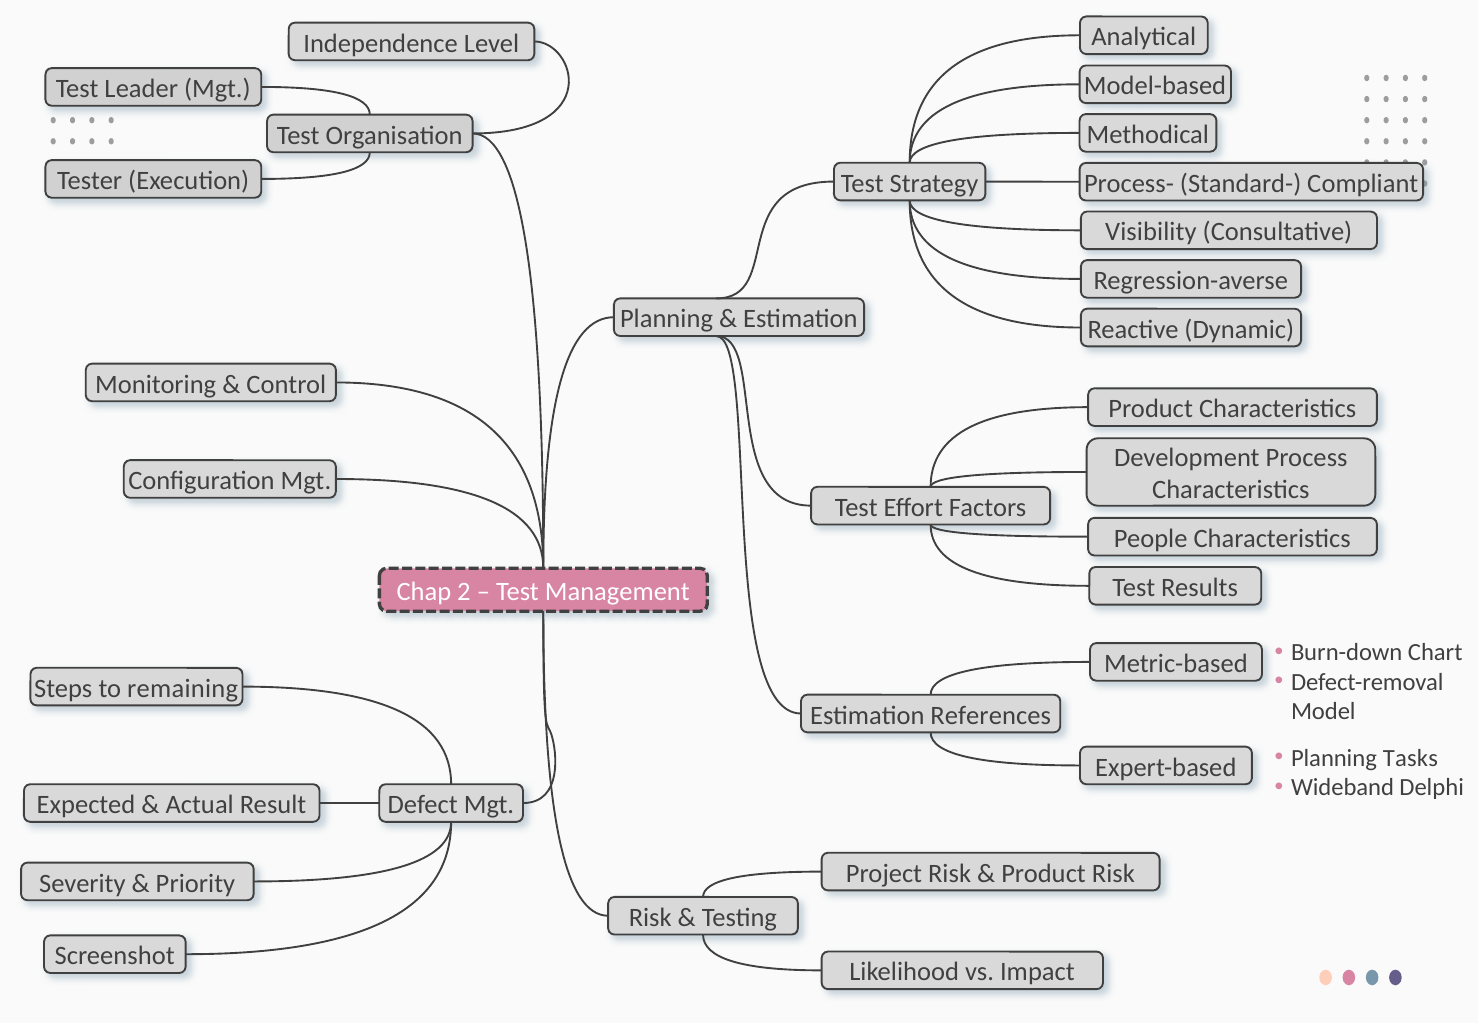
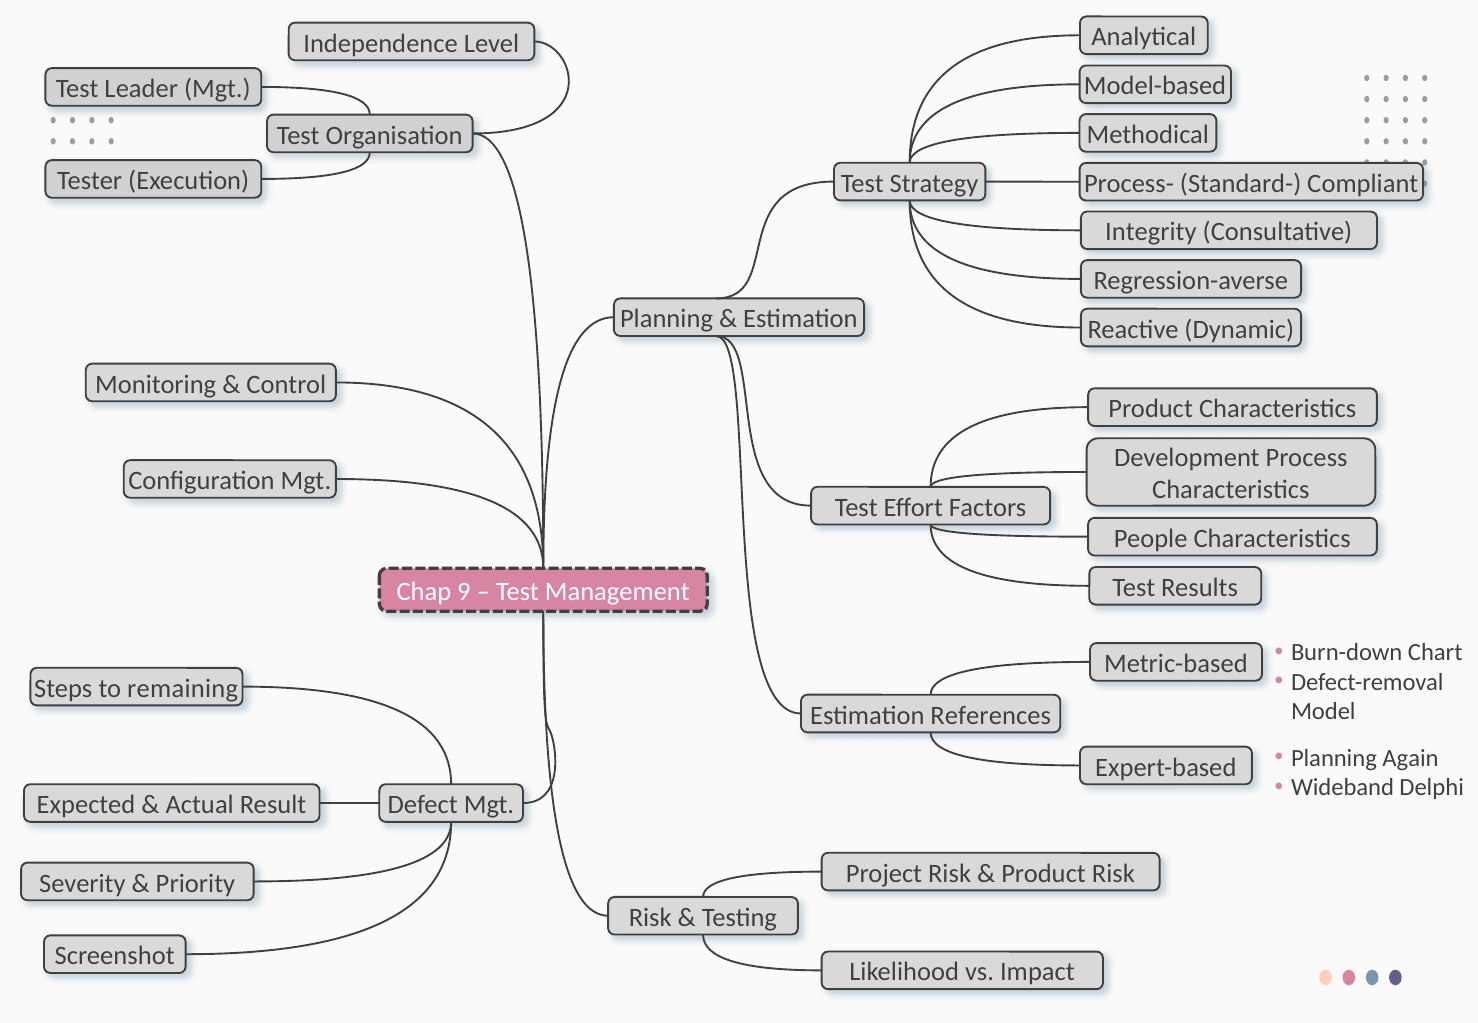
Visibility: Visibility -> Integrity
2: 2 -> 9
Tasks: Tasks -> Again
